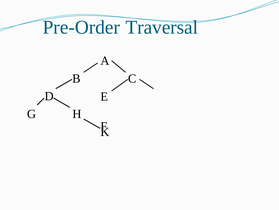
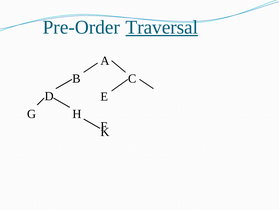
Traversal underline: none -> present
